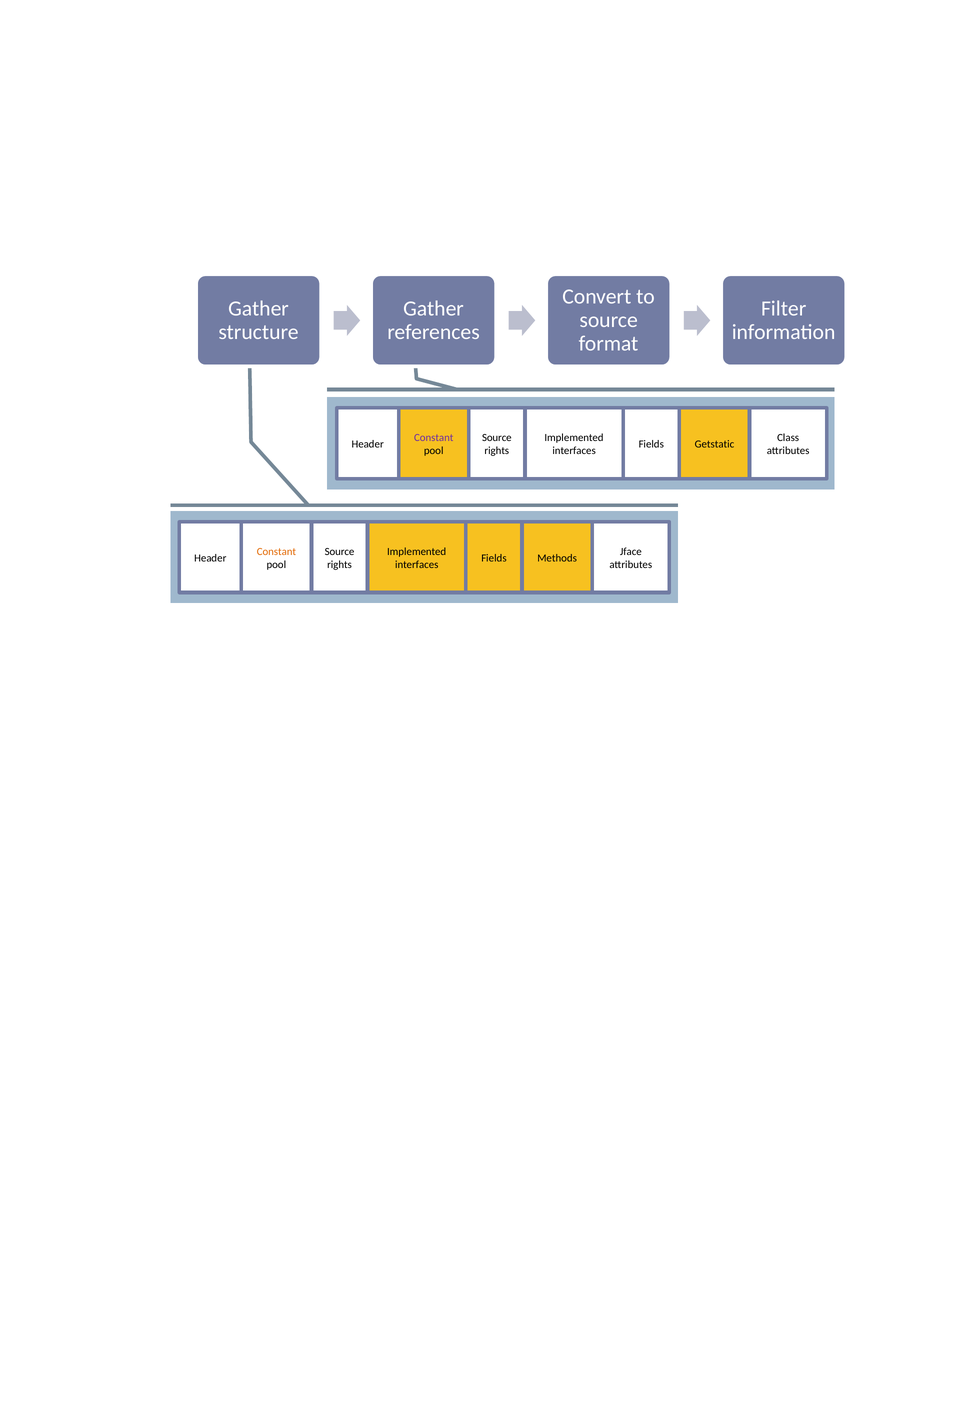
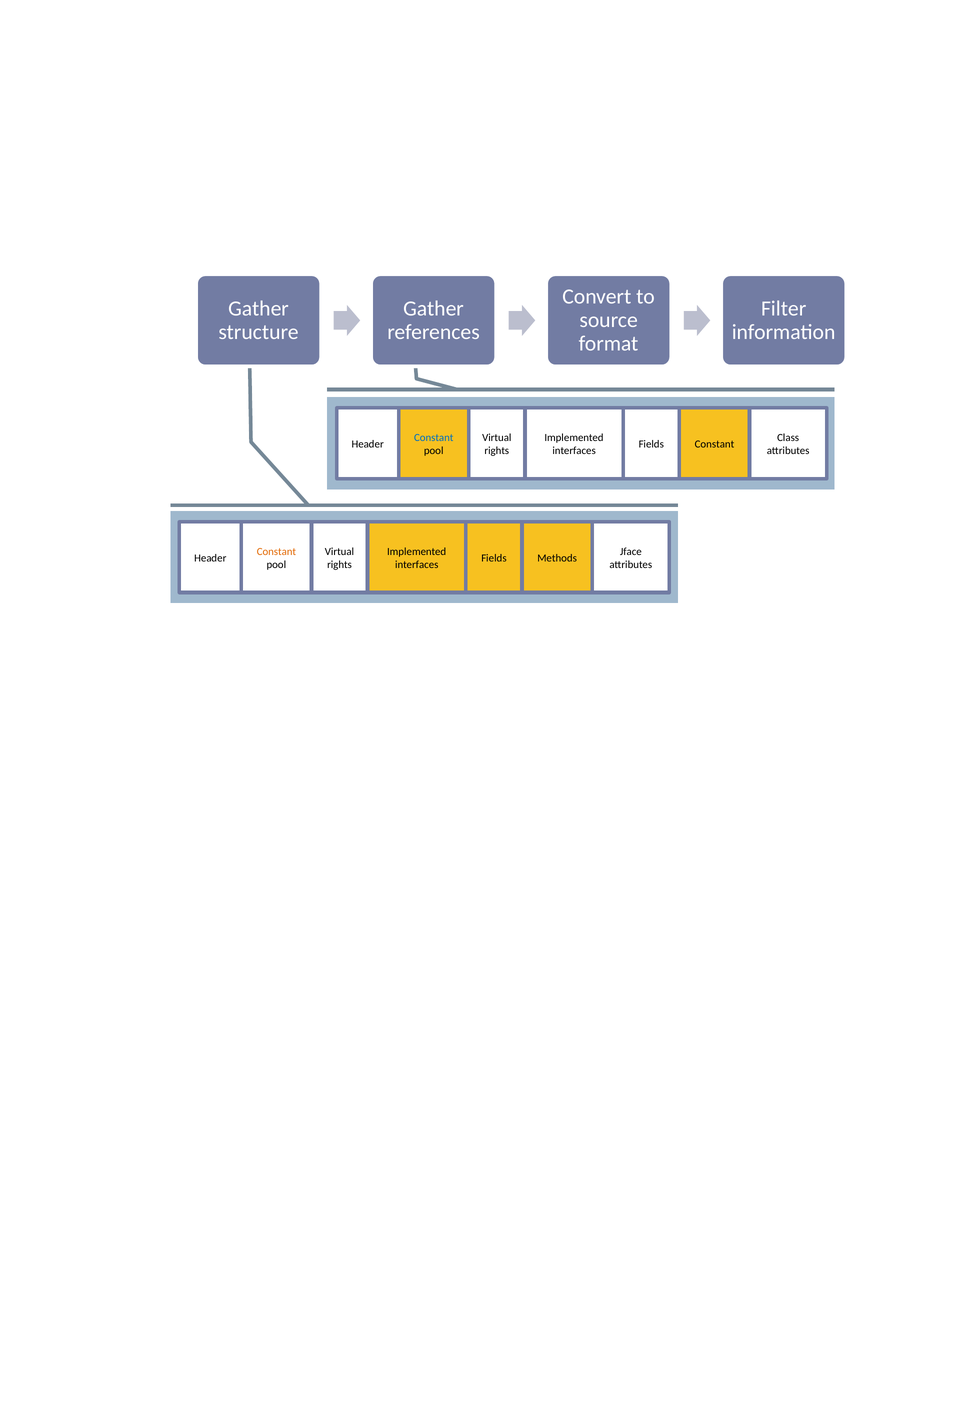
Constant at (434, 438) colour: purple -> blue
Source at (497, 438): Source -> Virtual
Fields Getstatic: Getstatic -> Constant
Source at (339, 552): Source -> Virtual
